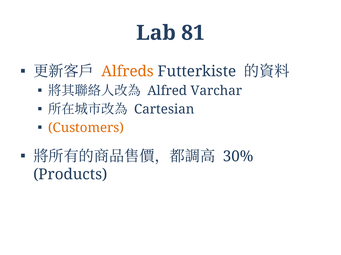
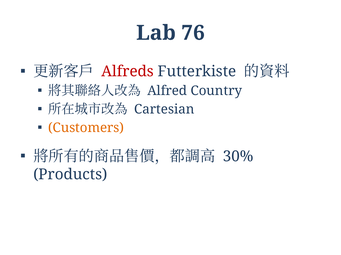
81: 81 -> 76
Alfreds colour: orange -> red
Varchar: Varchar -> Country
